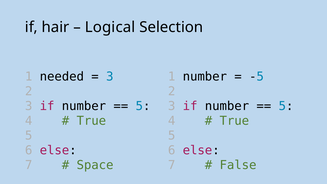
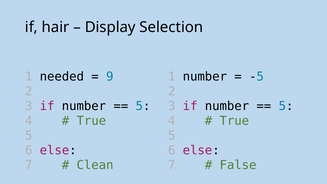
Logical: Logical -> Display
3 at (110, 77): 3 -> 9
Space: Space -> Clean
